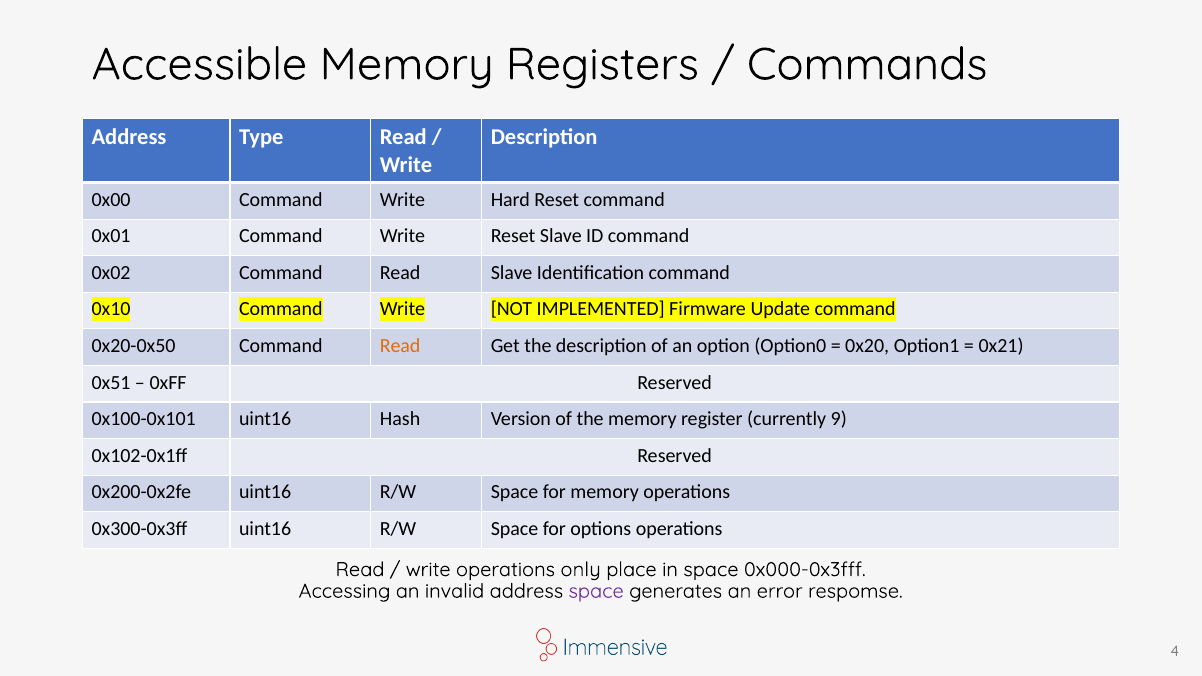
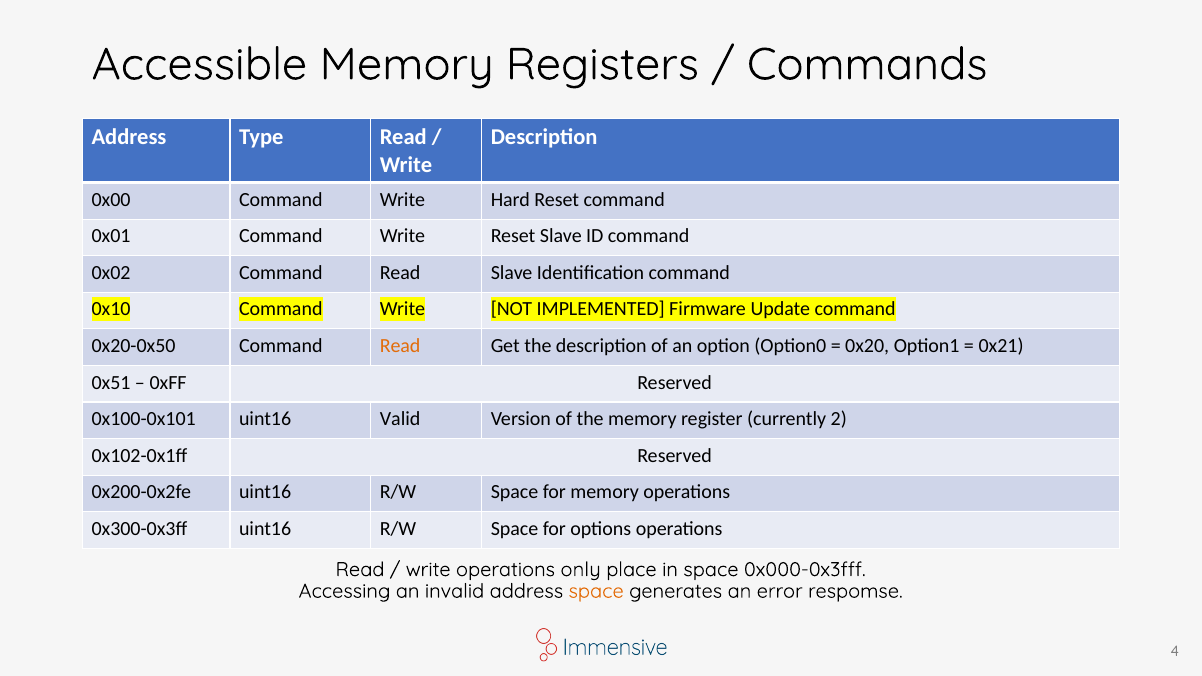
Hash: Hash -> Valid
9: 9 -> 2
space at (596, 591) colour: purple -> orange
